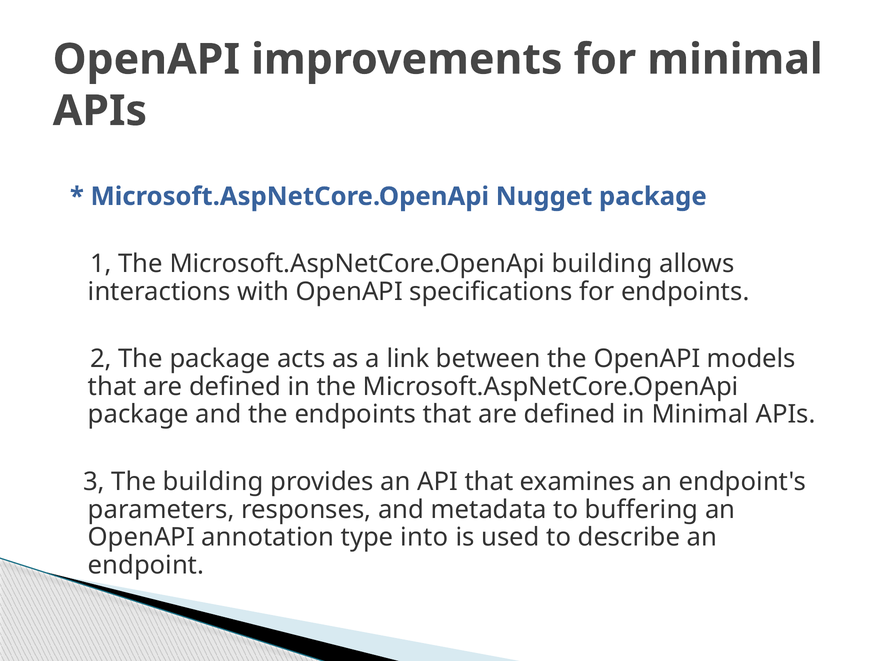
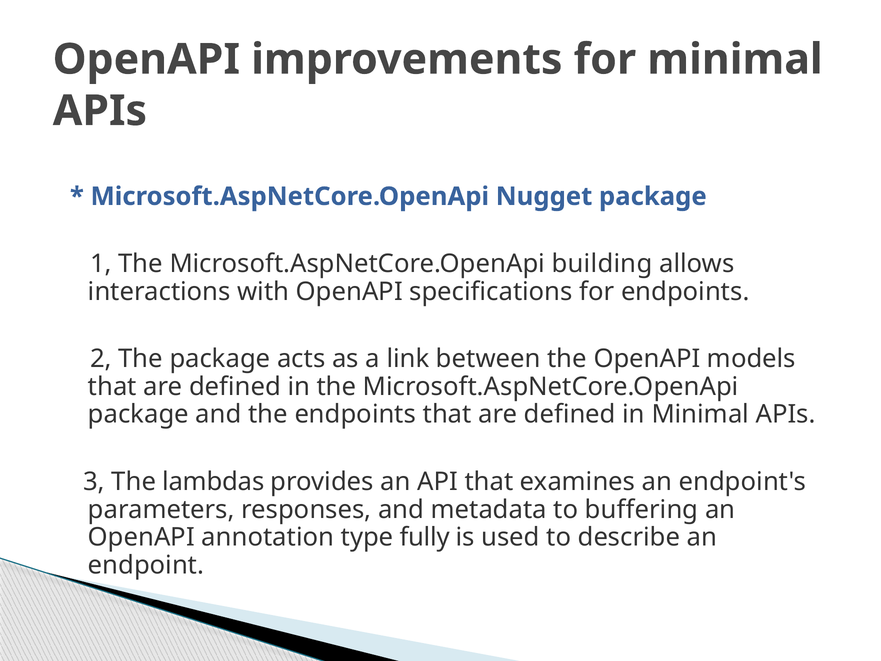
The building: building -> lambdas
into: into -> fully
